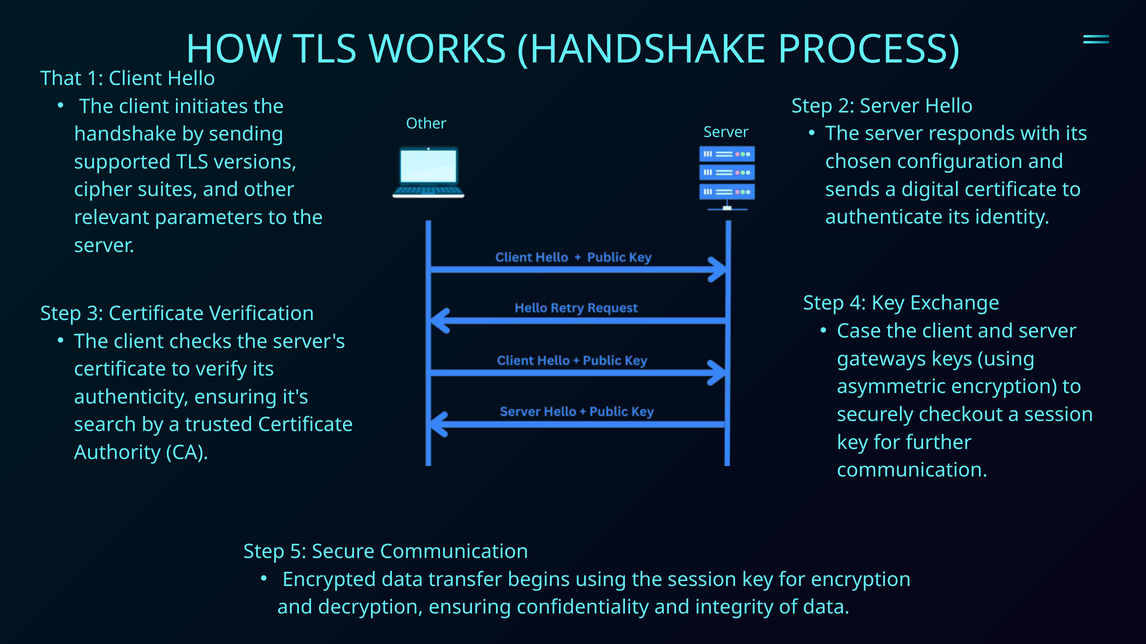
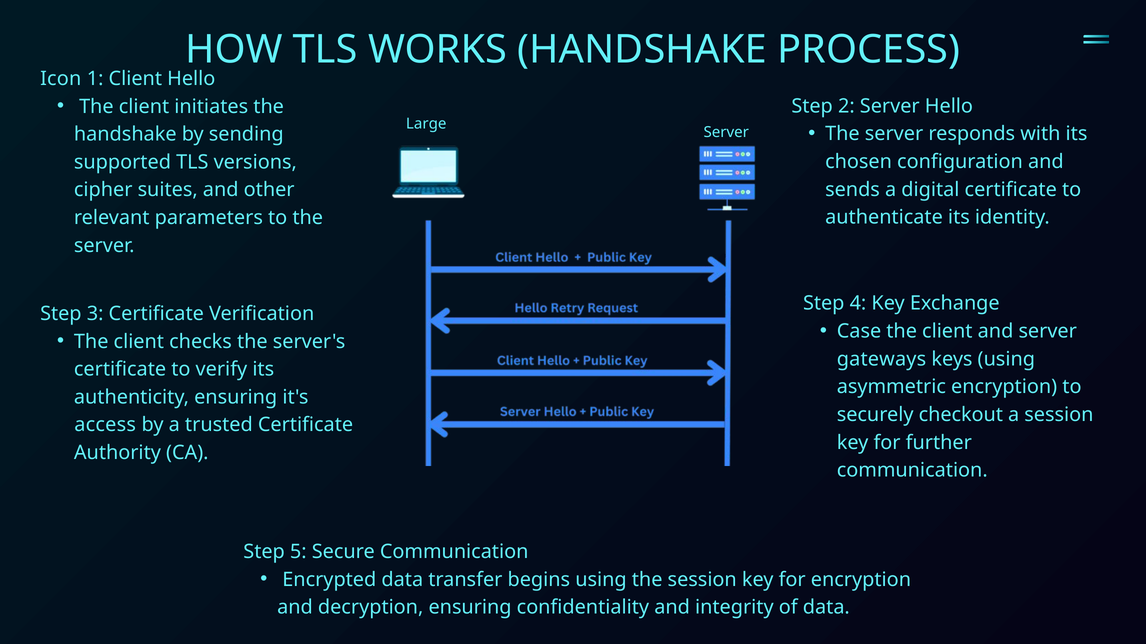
That: That -> Icon
Other at (426, 124): Other -> Large
search: search -> access
